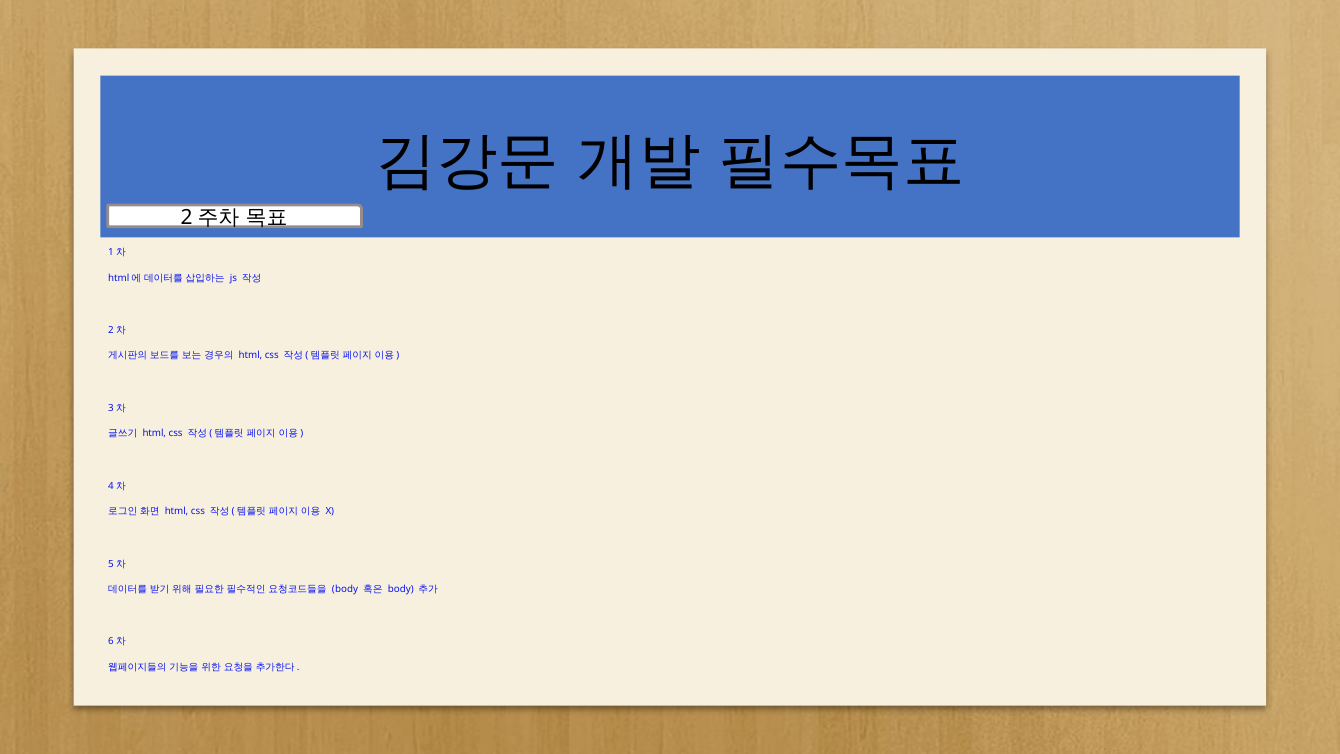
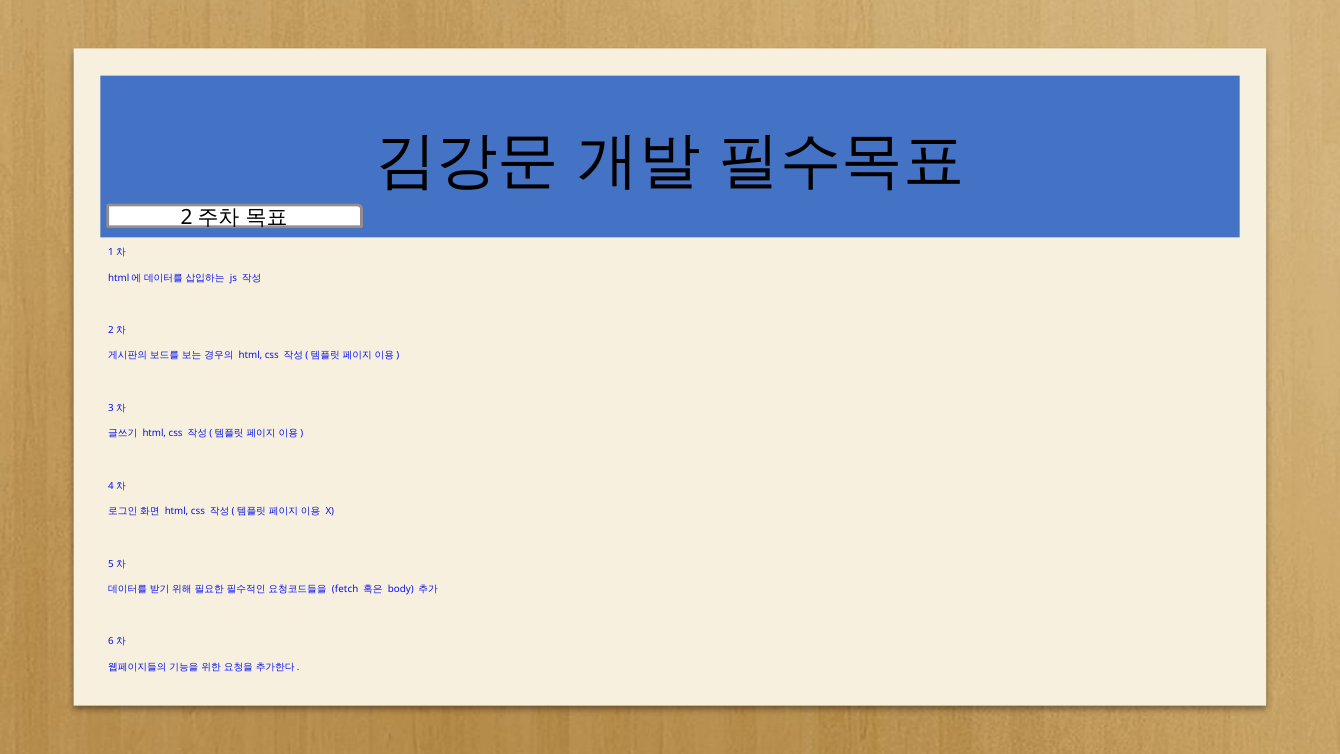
body at (345, 589): body -> fetch
